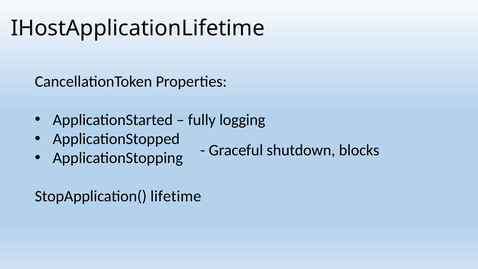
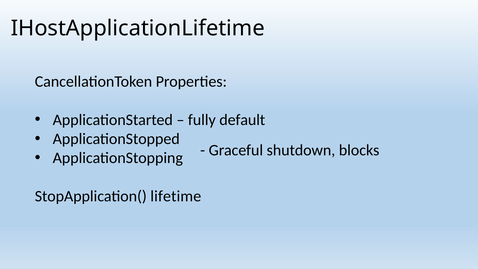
logging: logging -> default
